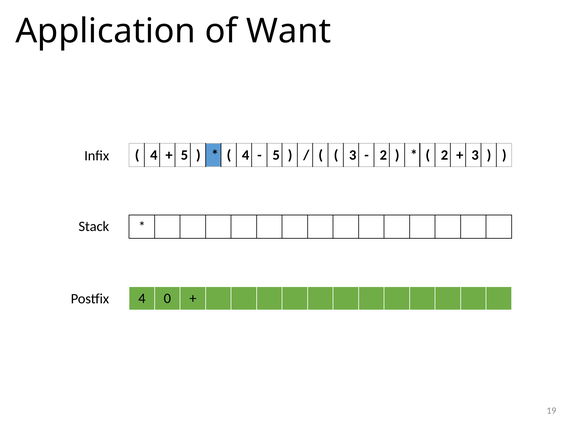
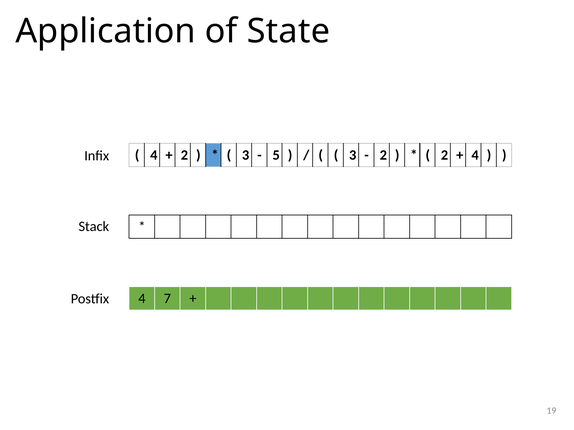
Want: Want -> State
5 at (184, 155): 5 -> 2
4 at (246, 155): 4 -> 3
3 at (475, 155): 3 -> 4
0: 0 -> 7
